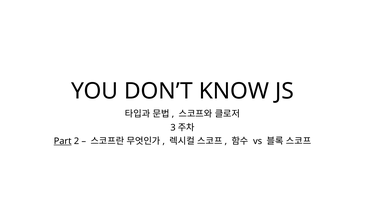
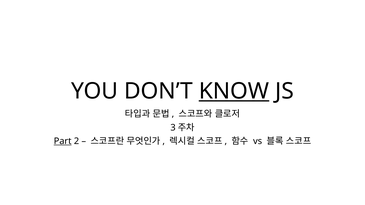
KNOW underline: none -> present
